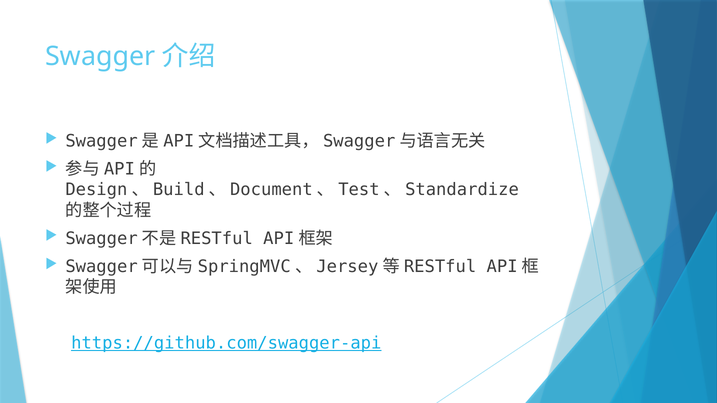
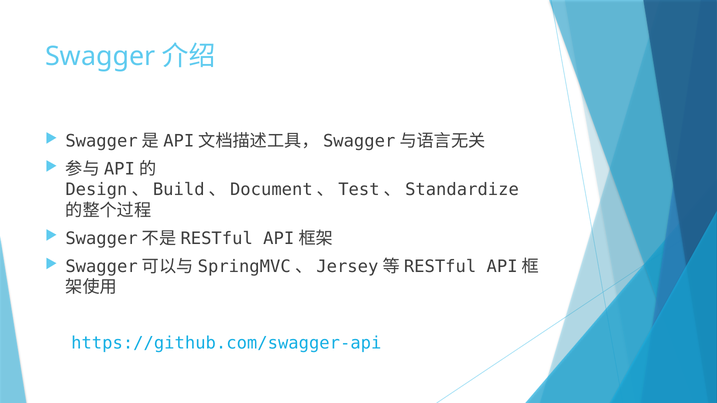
https://github.com/swagger-api underline: present -> none
